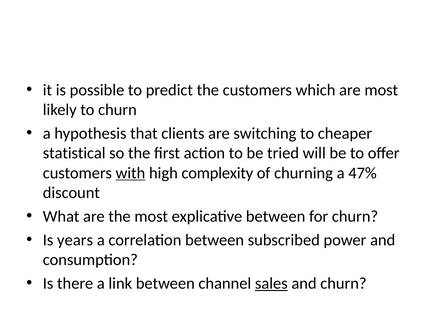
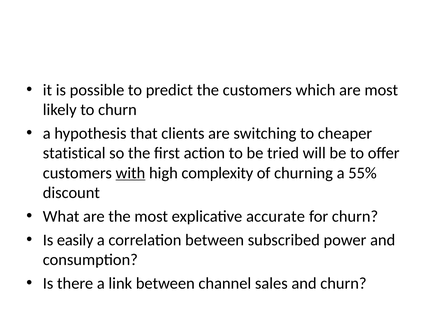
47%: 47% -> 55%
explicative between: between -> accurate
years: years -> easily
sales underline: present -> none
